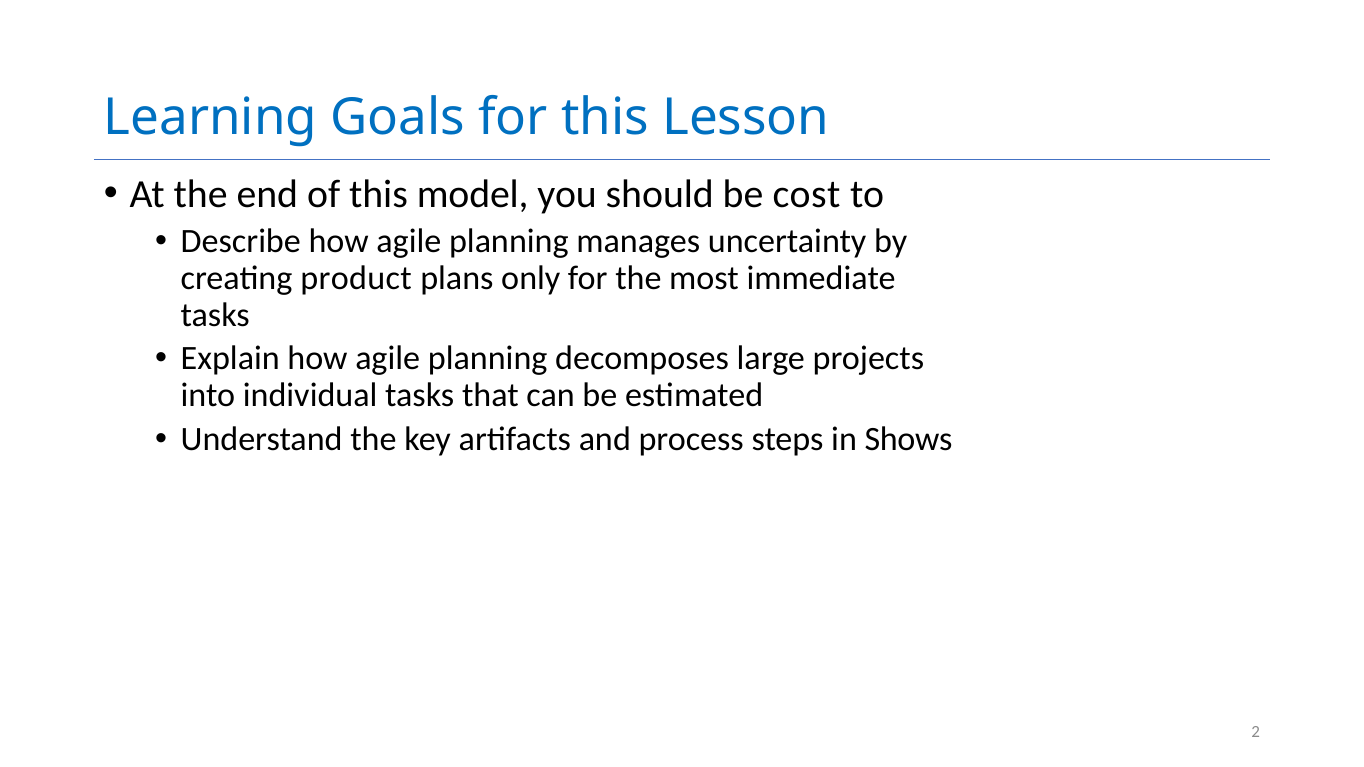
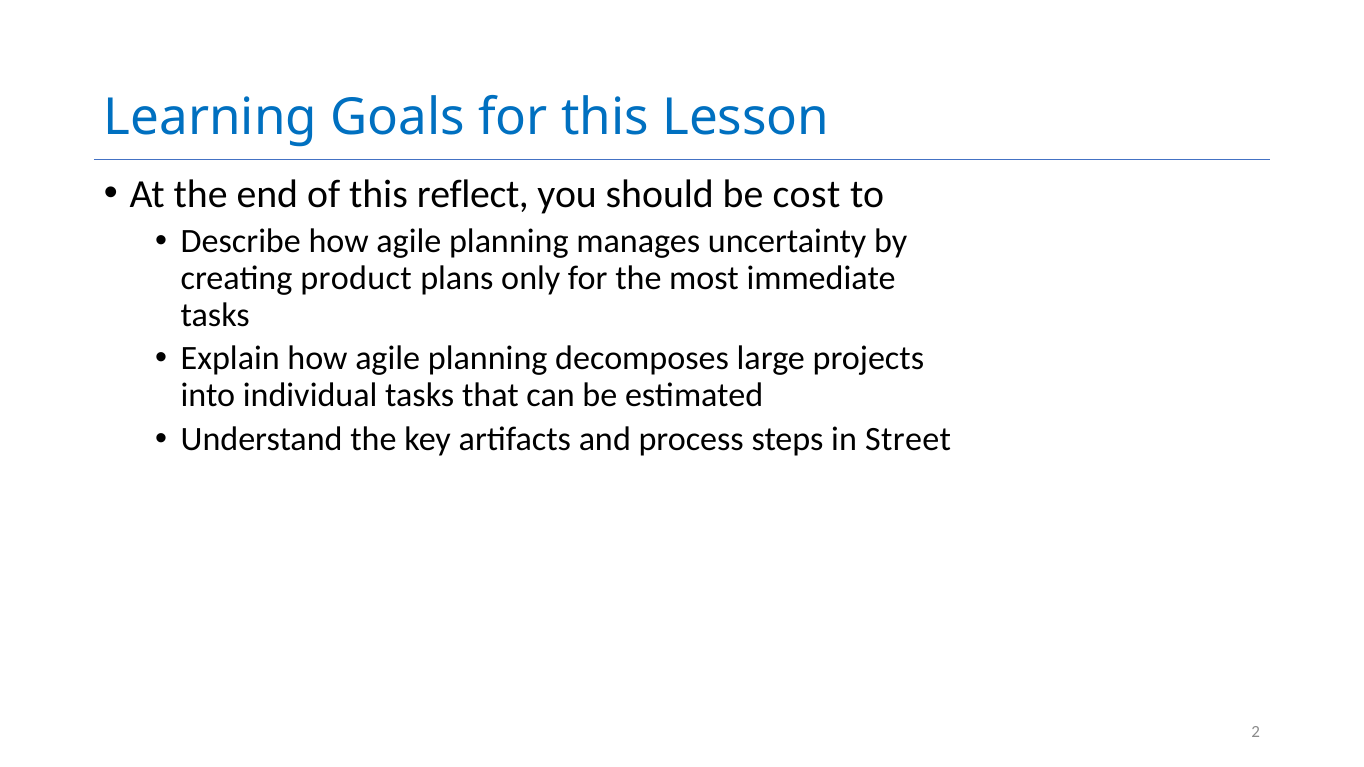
model: model -> reflect
Shows: Shows -> Street
